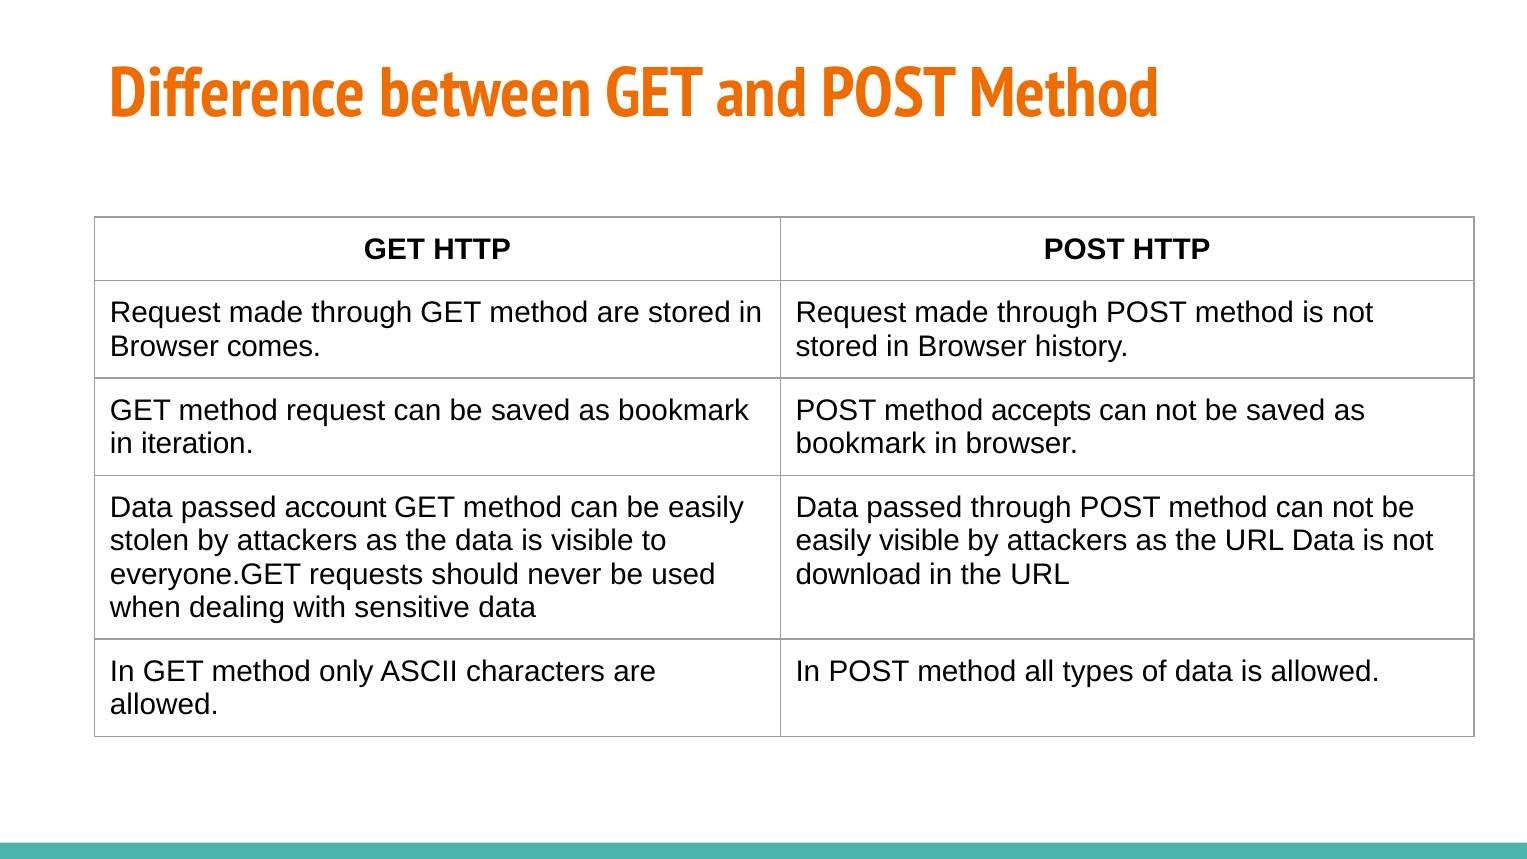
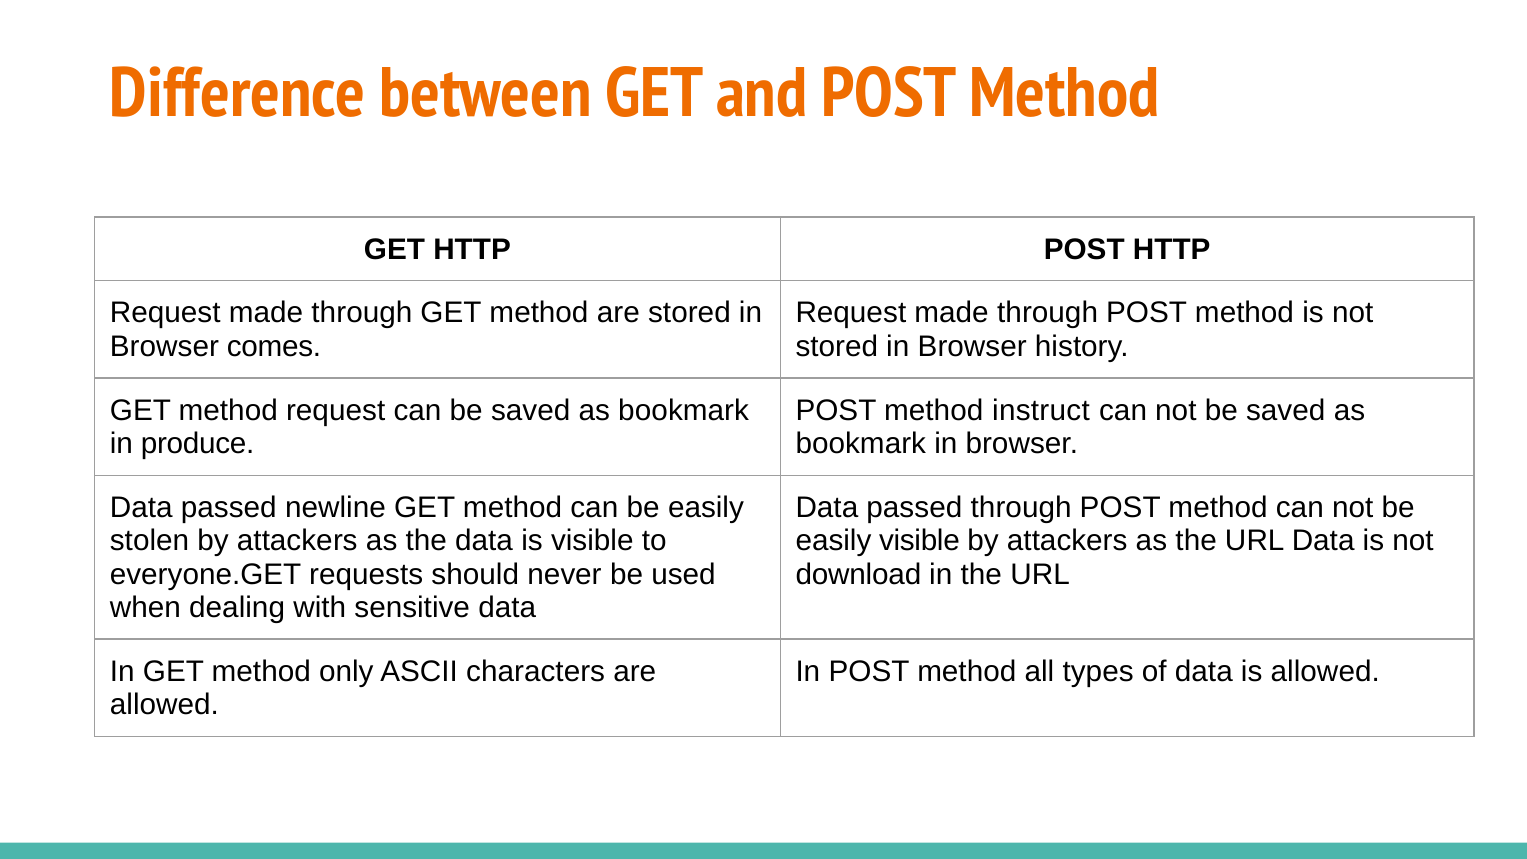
accepts: accepts -> instruct
iteration: iteration -> produce
account: account -> newline
